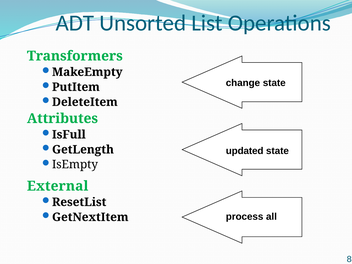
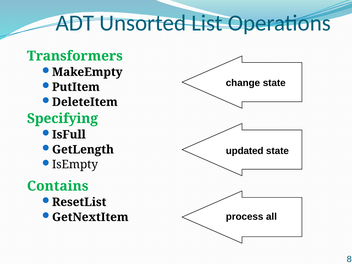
Attributes: Attributes -> Specifying
External: External -> Contains
